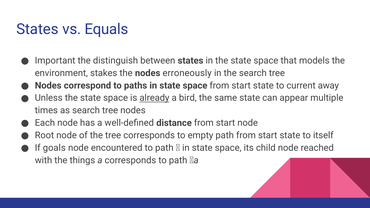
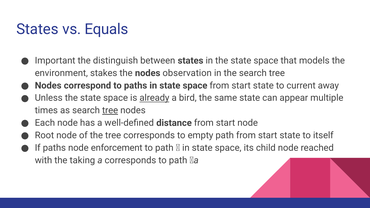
erroneously: erroneously -> observation
tree at (110, 110) underline: none -> present
If goals: goals -> paths
encountered: encountered -> enforcement
things: things -> taking
